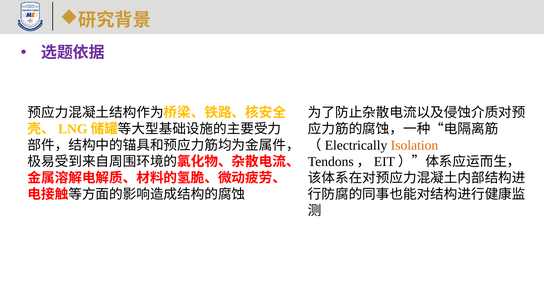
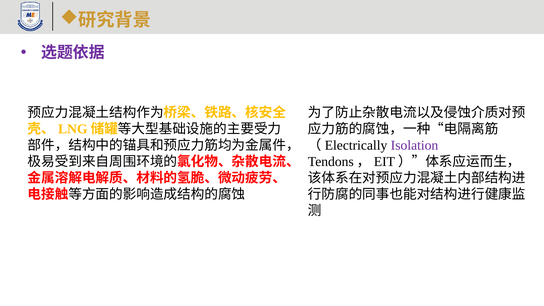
Isolation colour: orange -> purple
